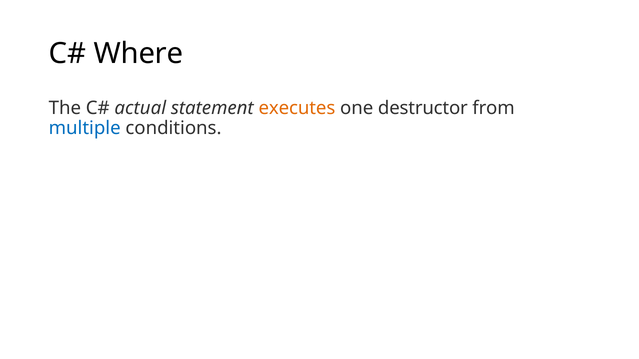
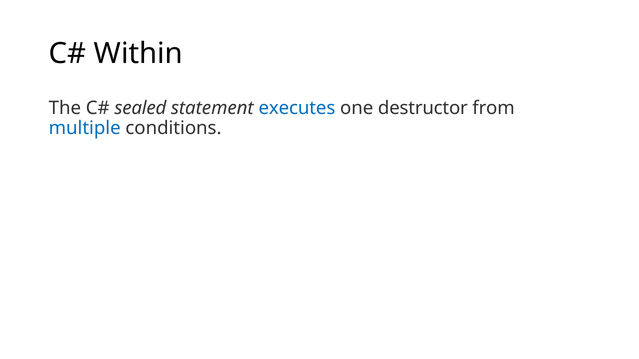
Where: Where -> Within
actual: actual -> sealed
executes colour: orange -> blue
